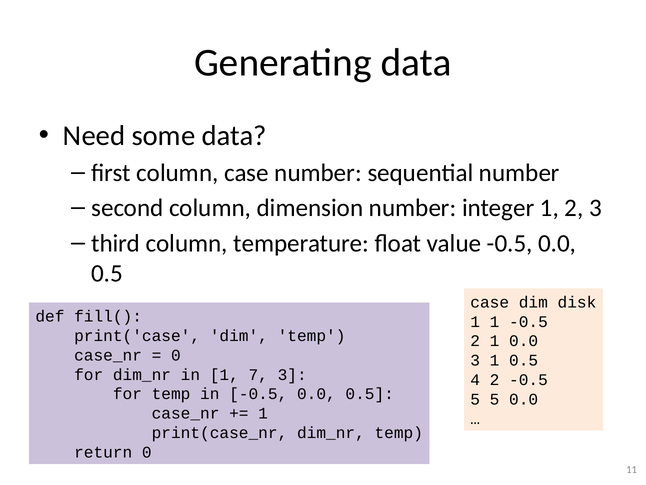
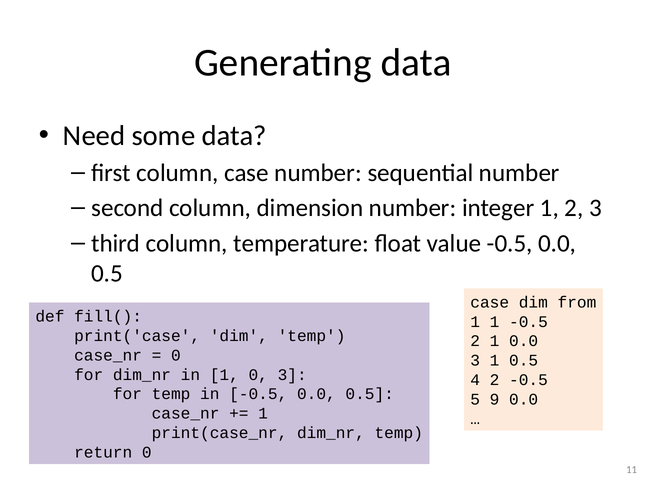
disk: disk -> from
1 7: 7 -> 0
5 5: 5 -> 9
